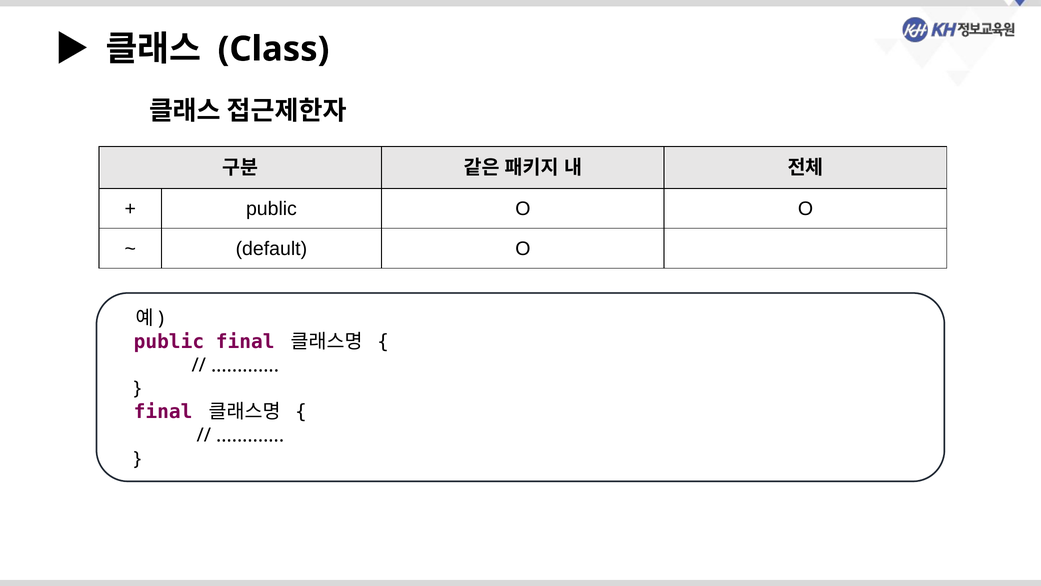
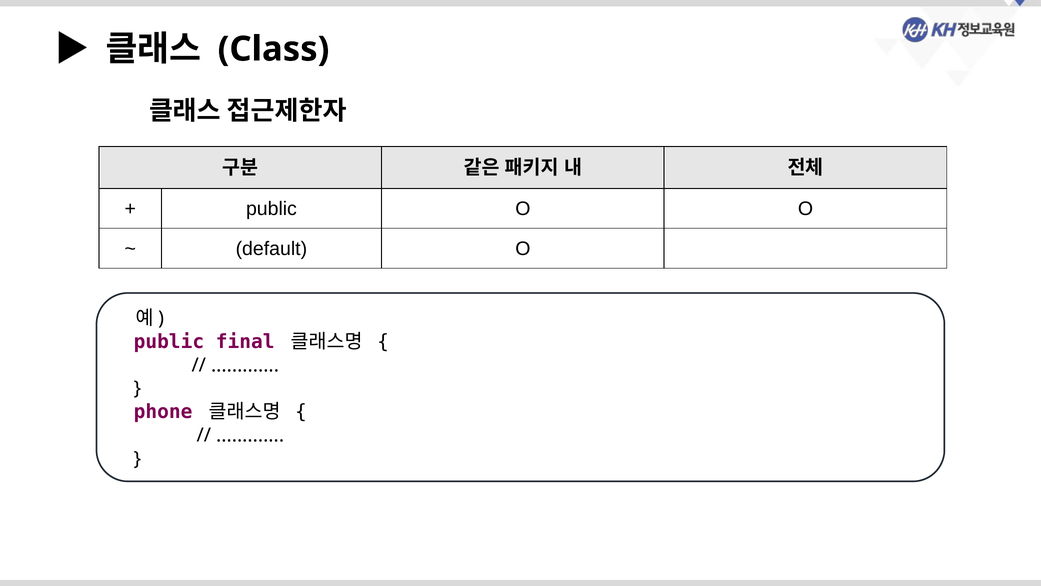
final at (163, 412): final -> phone
